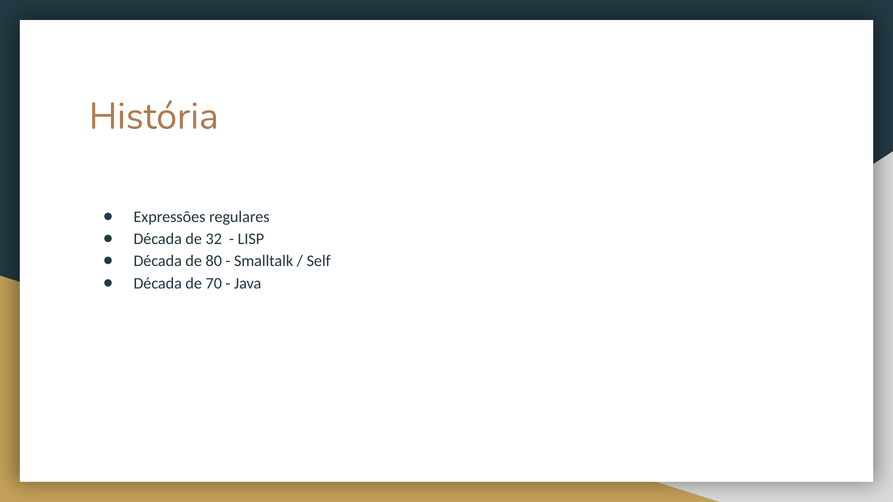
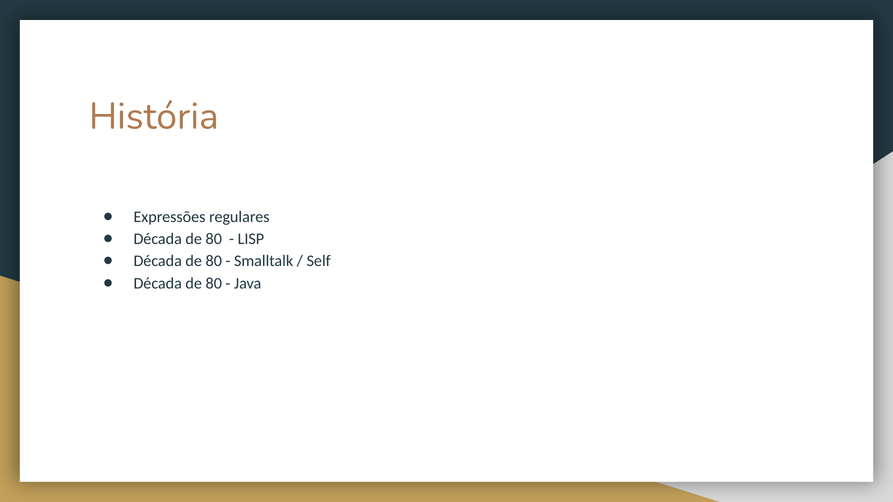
32 at (214, 239): 32 -> 80
70 at (214, 283): 70 -> 80
